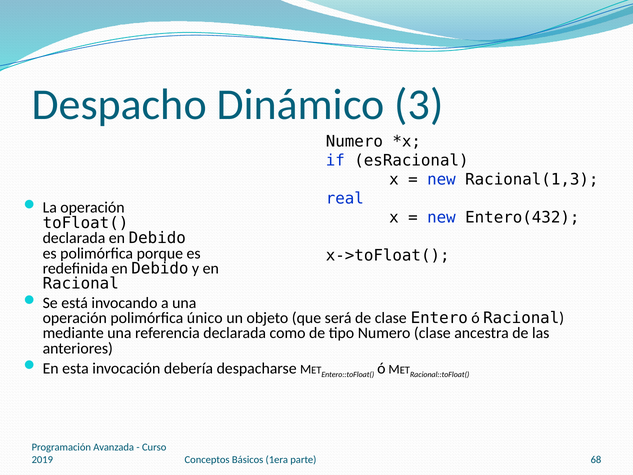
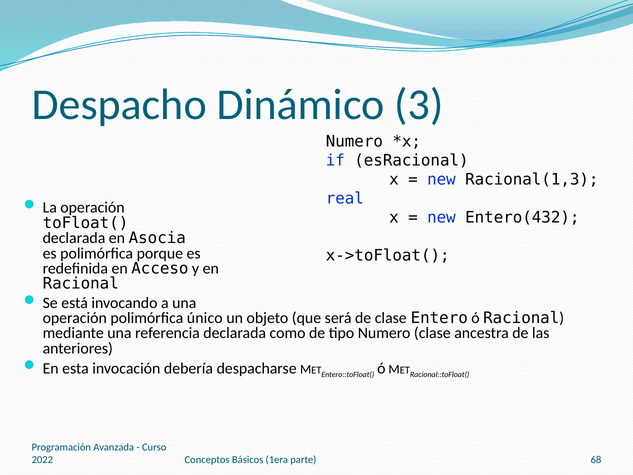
declarada en Debido: Debido -> Asocia
redefinida en Debido: Debido -> Acceso
2019: 2019 -> 2022
